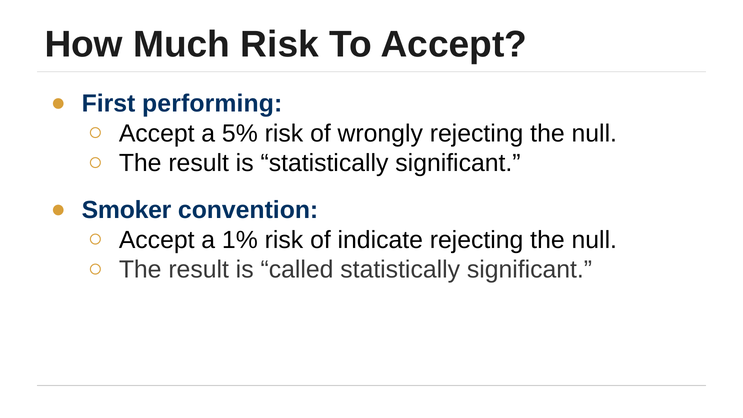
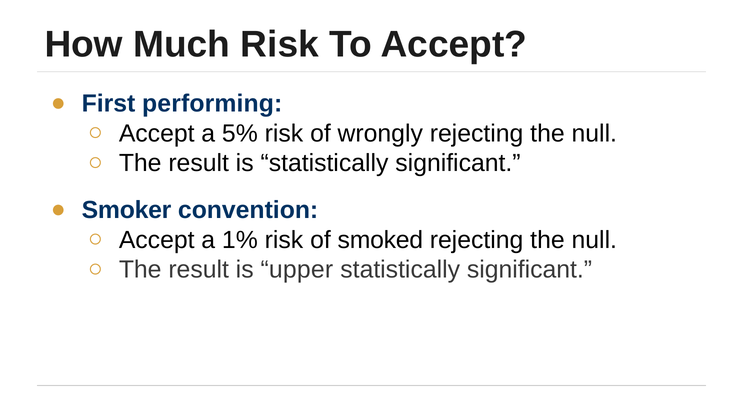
indicate: indicate -> smoked
called: called -> upper
